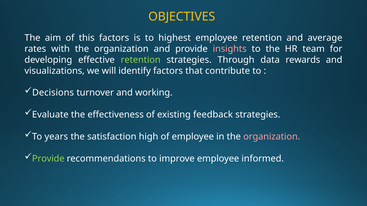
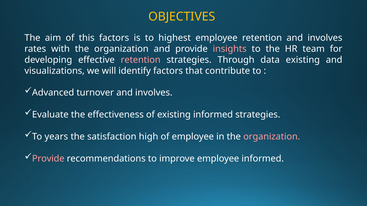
retention and average: average -> involves
retention at (141, 60) colour: light green -> pink
data rewards: rewards -> existing
Decisions: Decisions -> Advanced
turnover and working: working -> involves
existing feedback: feedback -> informed
Provide at (48, 159) colour: light green -> pink
